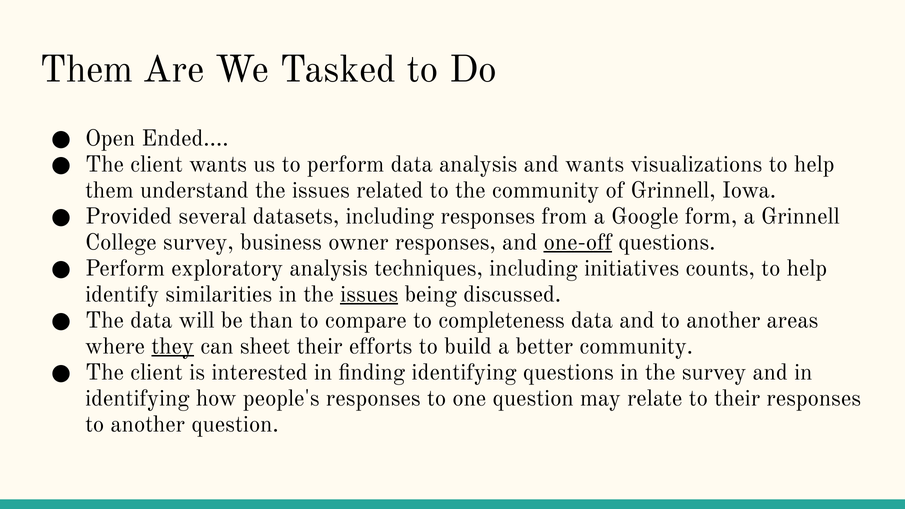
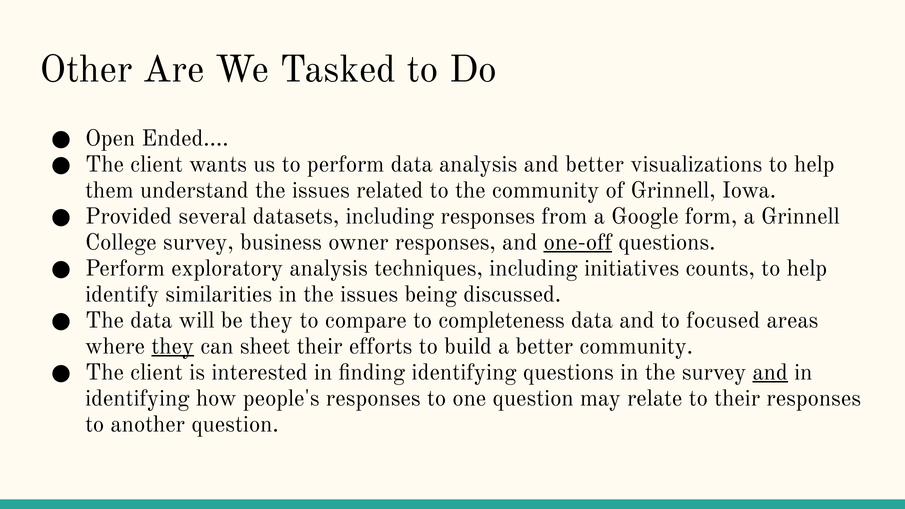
Them at (86, 69): Them -> Other
and wants: wants -> better
issues at (369, 294) underline: present -> none
be than: than -> they
and to another: another -> focused
and at (770, 372) underline: none -> present
